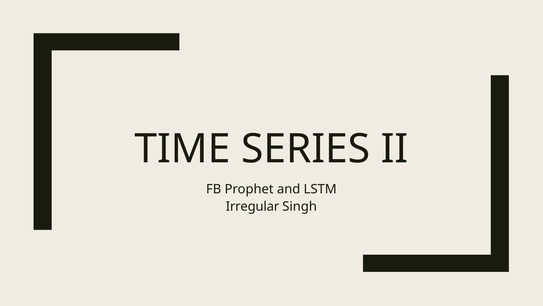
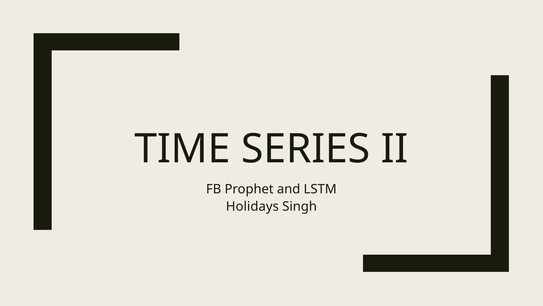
Irregular: Irregular -> Holidays
